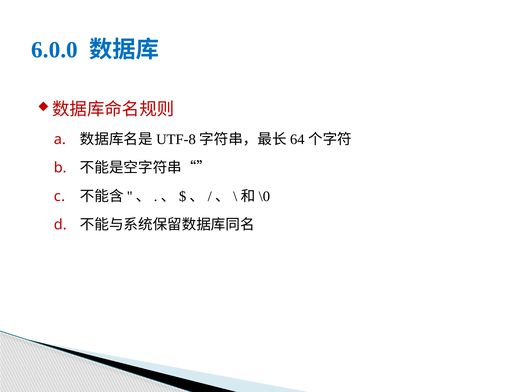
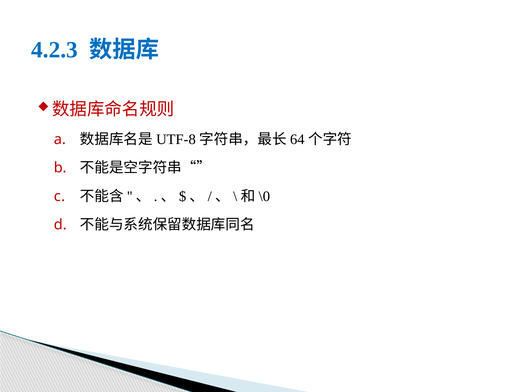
6.0.0: 6.0.0 -> 4.2.3
